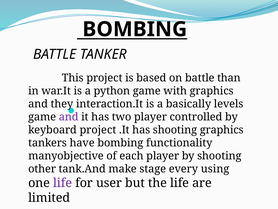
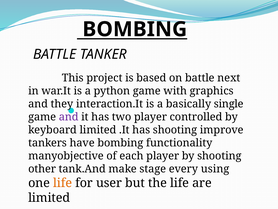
than: than -> next
levels: levels -> single
keyboard project: project -> limited
shooting graphics: graphics -> improve
life at (63, 183) colour: purple -> orange
